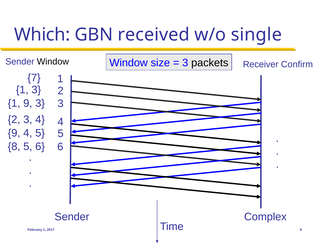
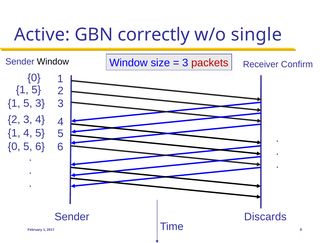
Which: Which -> Active
received: received -> correctly
packets colour: black -> red
7 at (34, 78): 7 -> 0
3 at (36, 90): 3 -> 5
9 at (28, 103): 9 -> 5
9 at (14, 133): 9 -> 1
8 at (14, 147): 8 -> 0
Complex: Complex -> Discards
